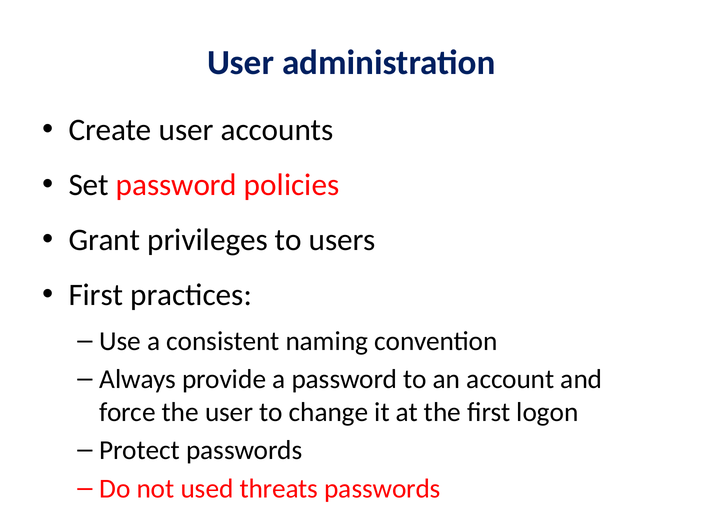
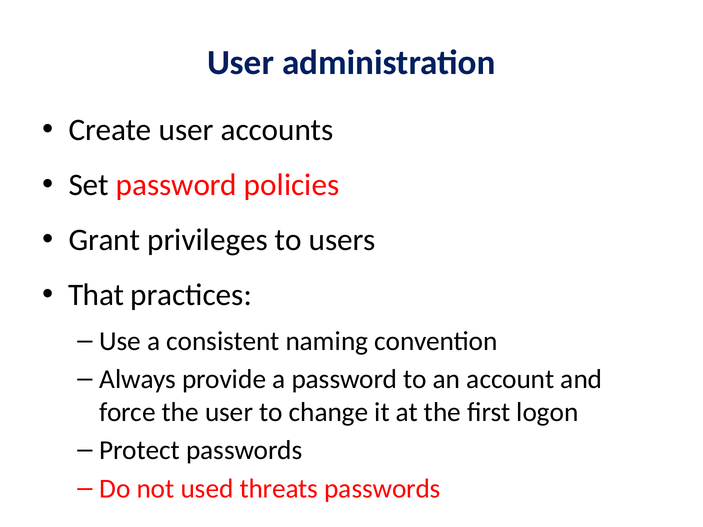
First at (96, 295): First -> That
